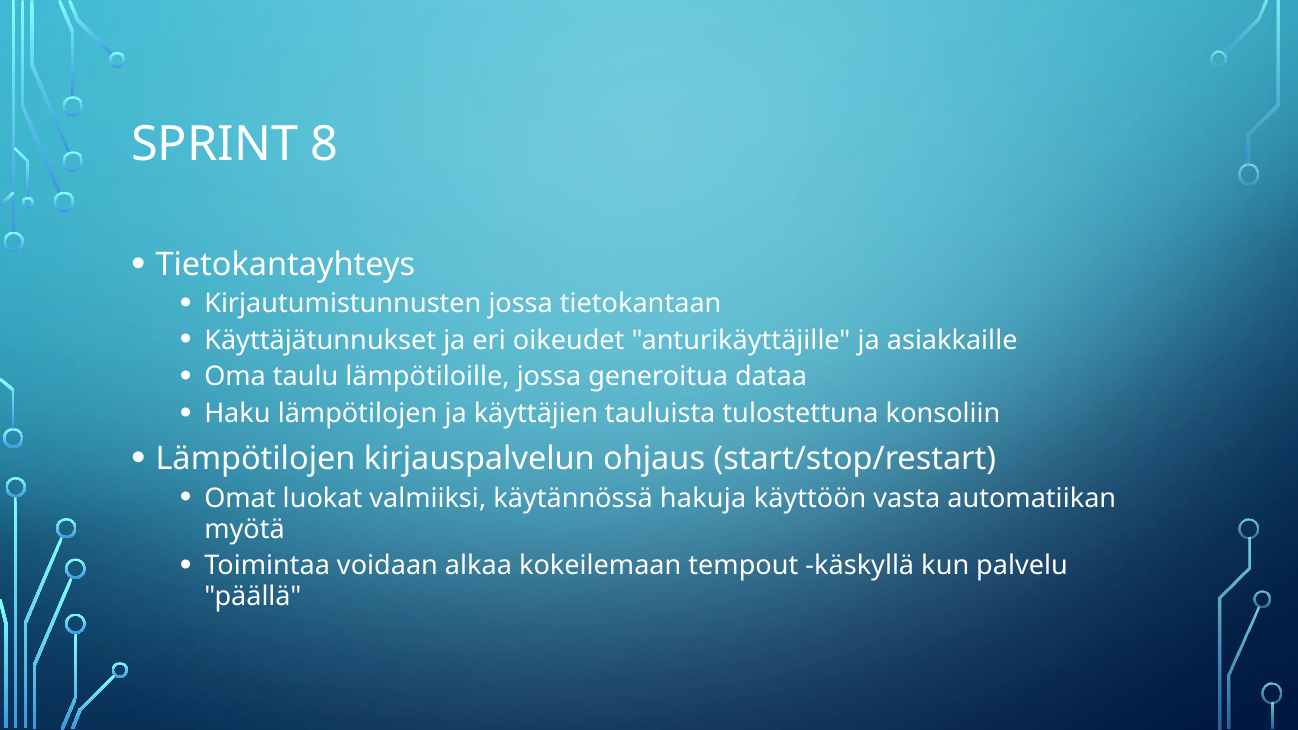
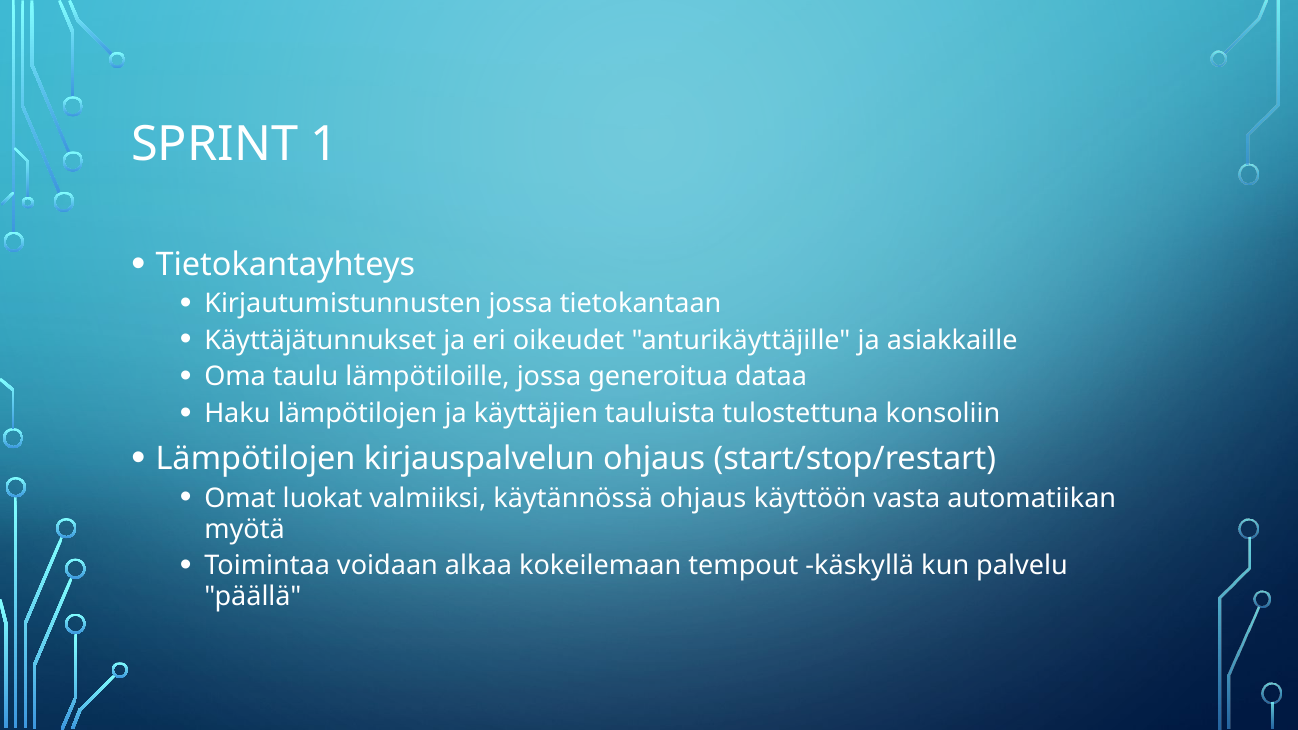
8: 8 -> 1
käytännössä hakuja: hakuja -> ohjaus
